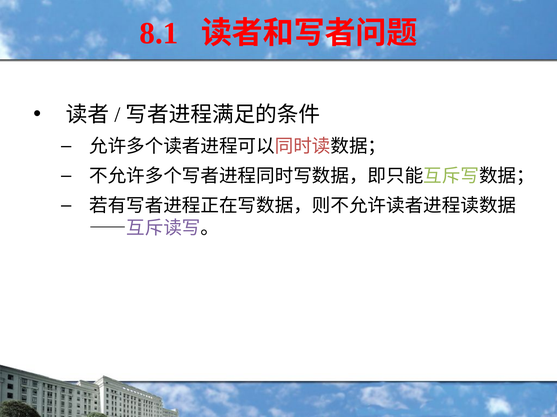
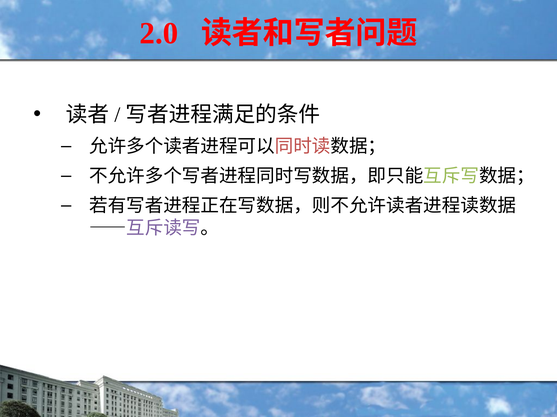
8.1: 8.1 -> 2.0
